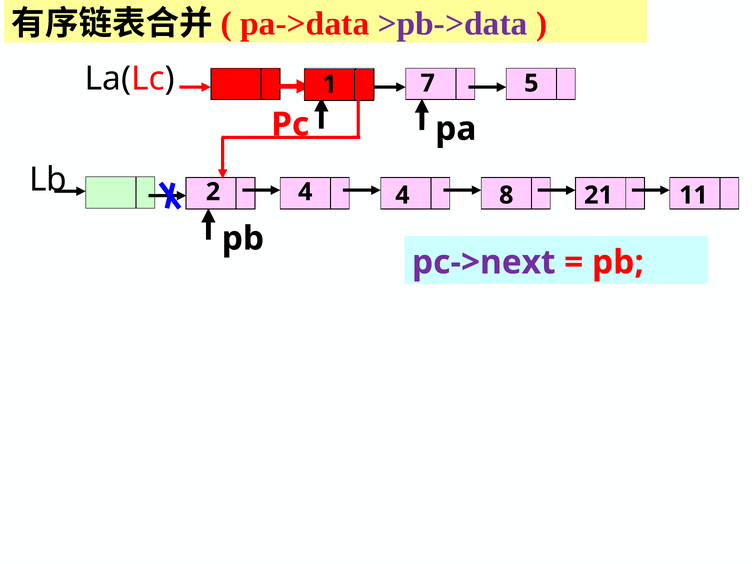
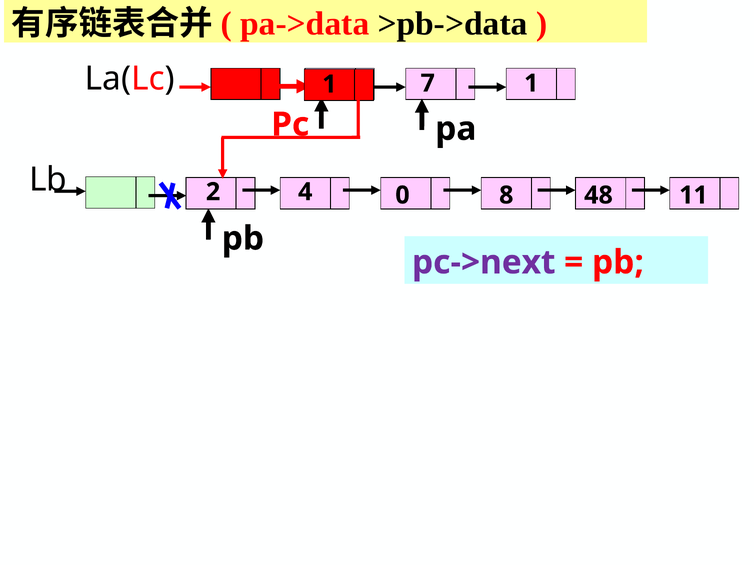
>pb->data colour: purple -> black
5 at (531, 83): 5 -> 1
4 4: 4 -> 0
21: 21 -> 48
